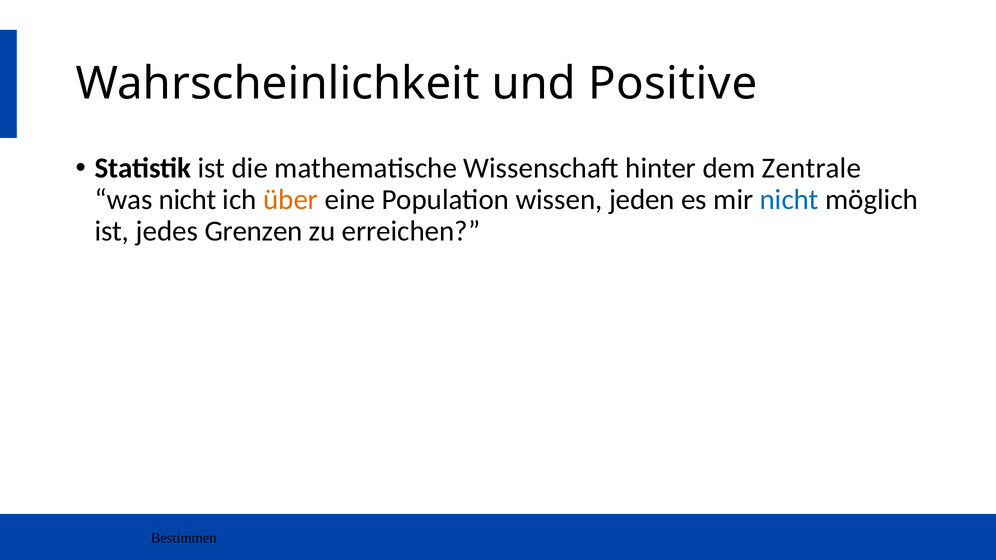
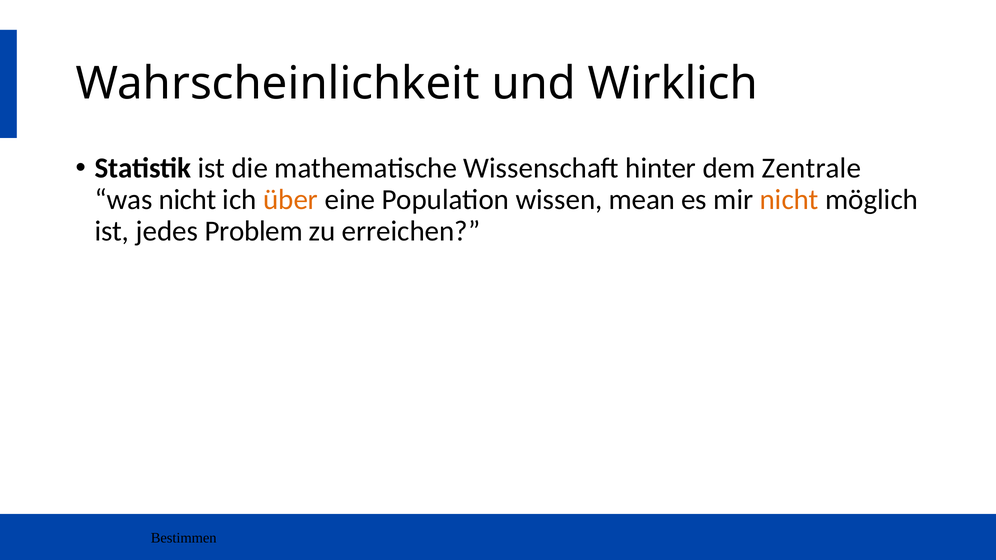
Positive: Positive -> Wirklich
jeden: jeden -> mean
nicht at (789, 200) colour: blue -> orange
Grenzen: Grenzen -> Problem
